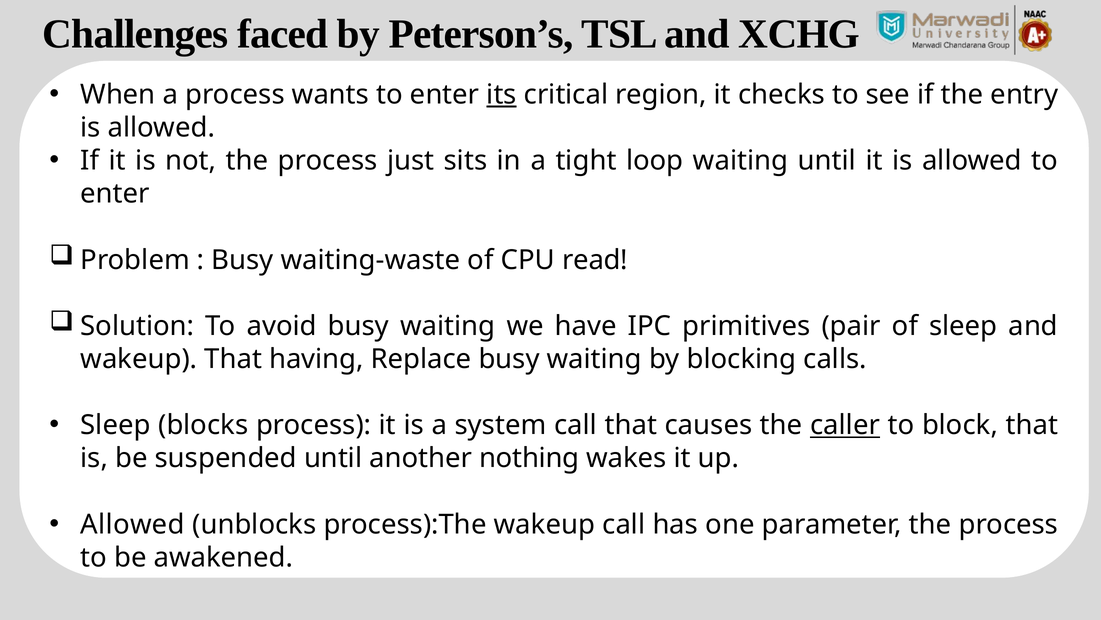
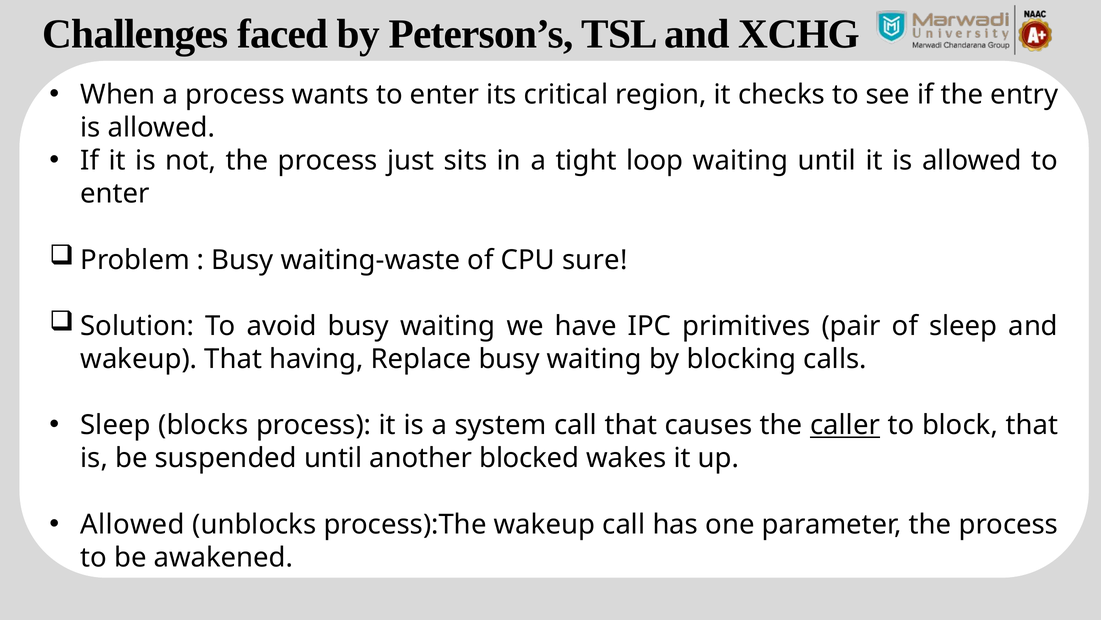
its underline: present -> none
read: read -> sure
nothing: nothing -> blocked
